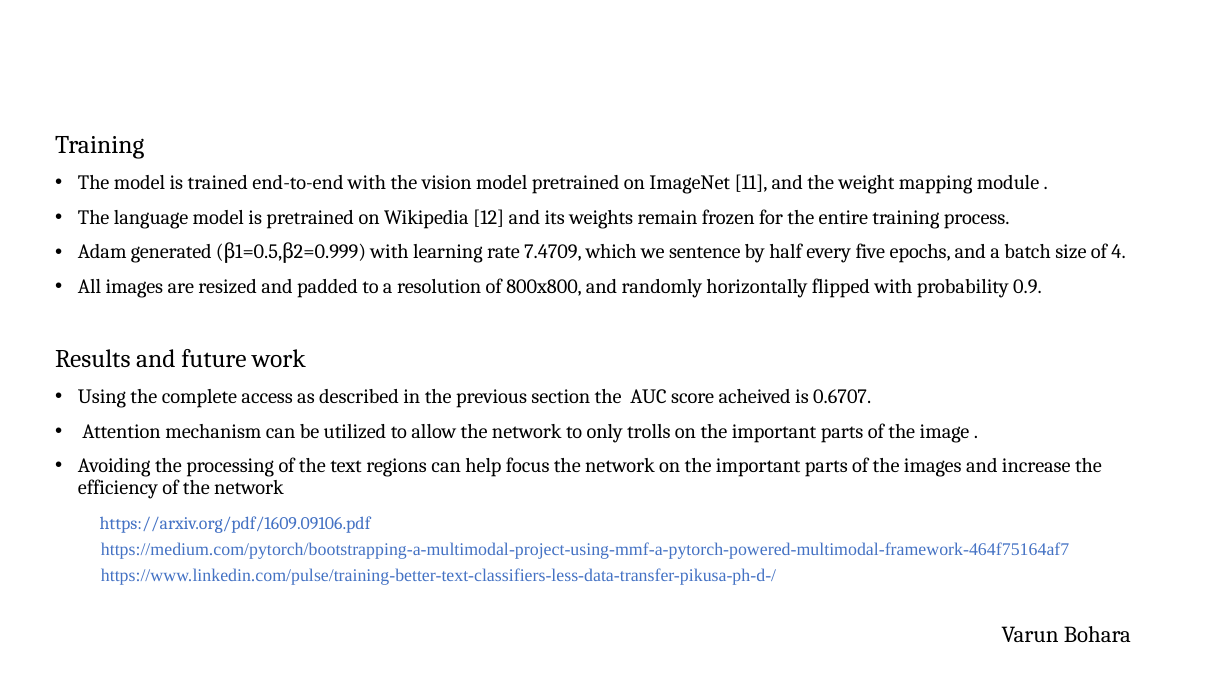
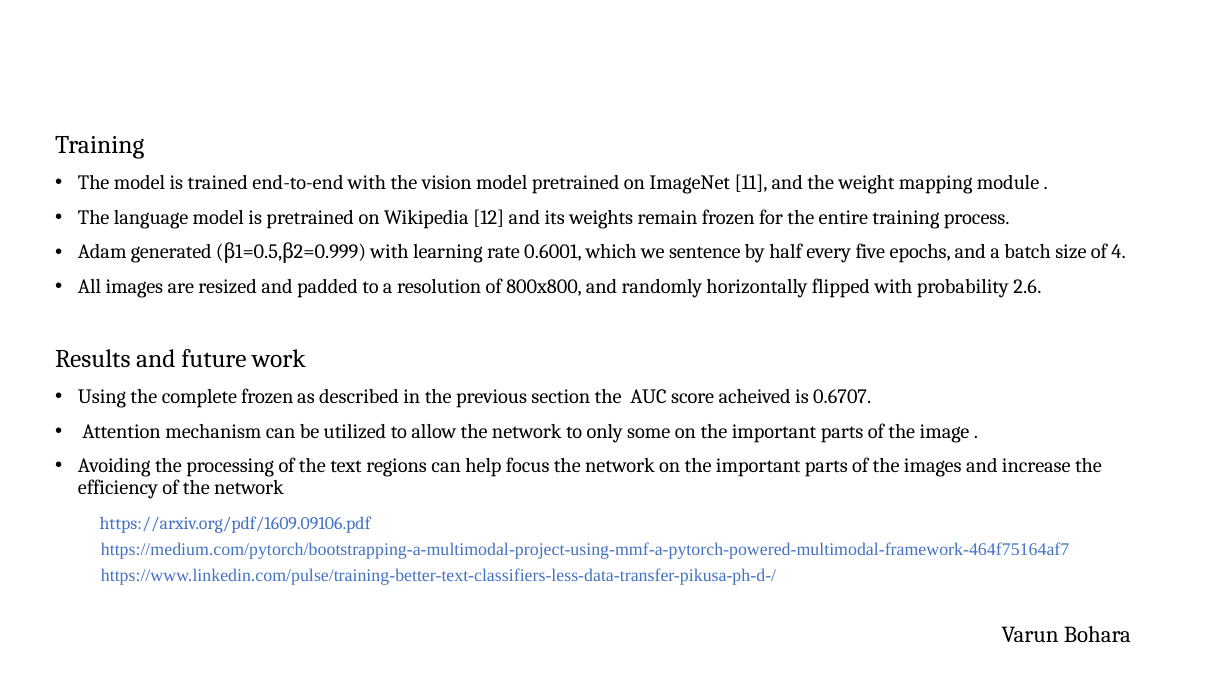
7.4709: 7.4709 -> 0.6001
0.9: 0.9 -> 2.6
complete access: access -> frozen
trolls: trolls -> some
